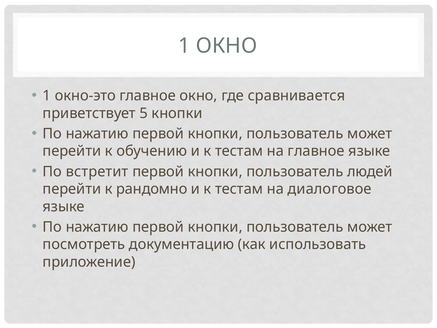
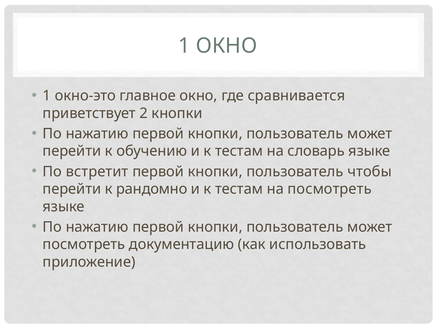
5: 5 -> 2
на главное: главное -> словарь
людей: людей -> чтобы
на диалоговое: диалоговое -> посмотреть
